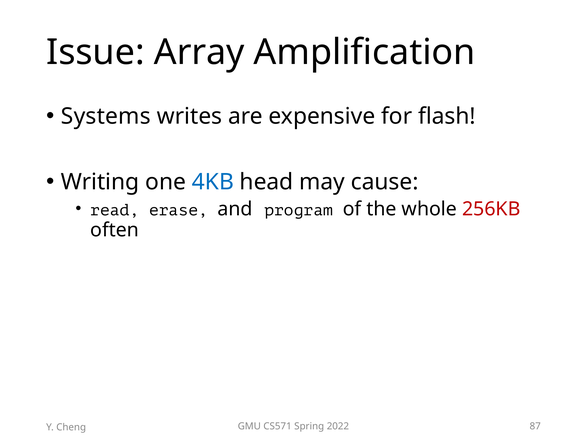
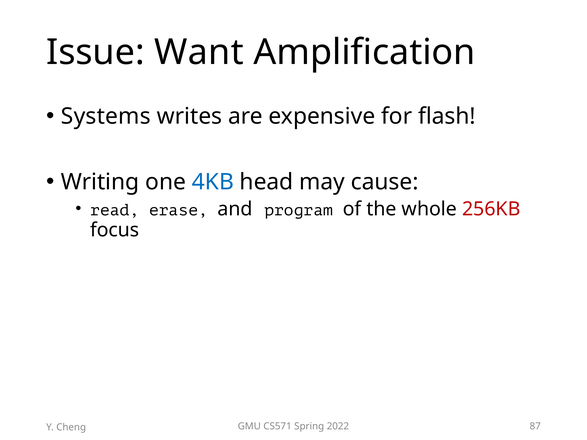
Array: Array -> Want
often: often -> focus
